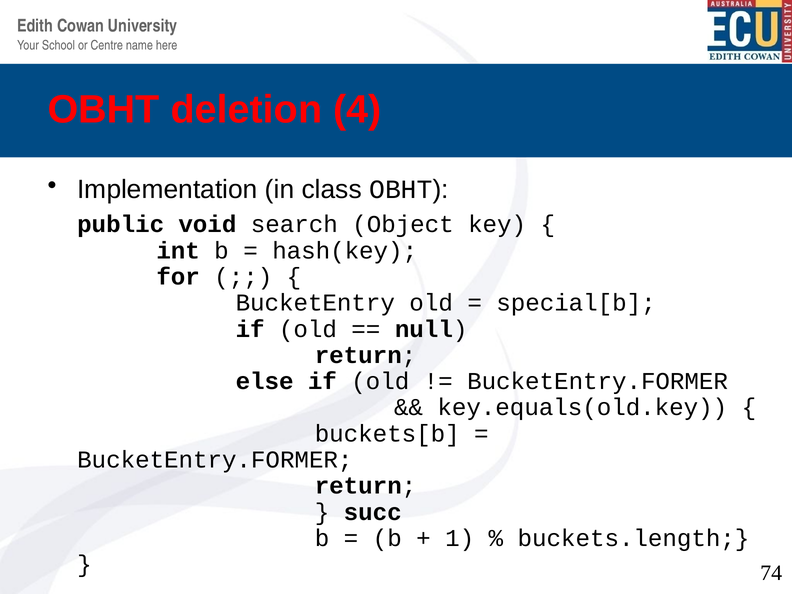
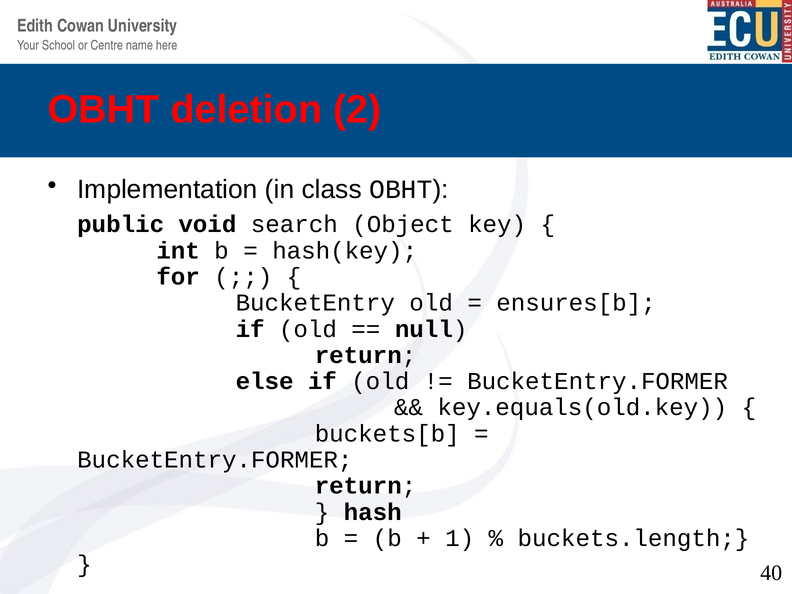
4: 4 -> 2
special[b: special[b -> ensures[b
succ: succ -> hash
74: 74 -> 40
